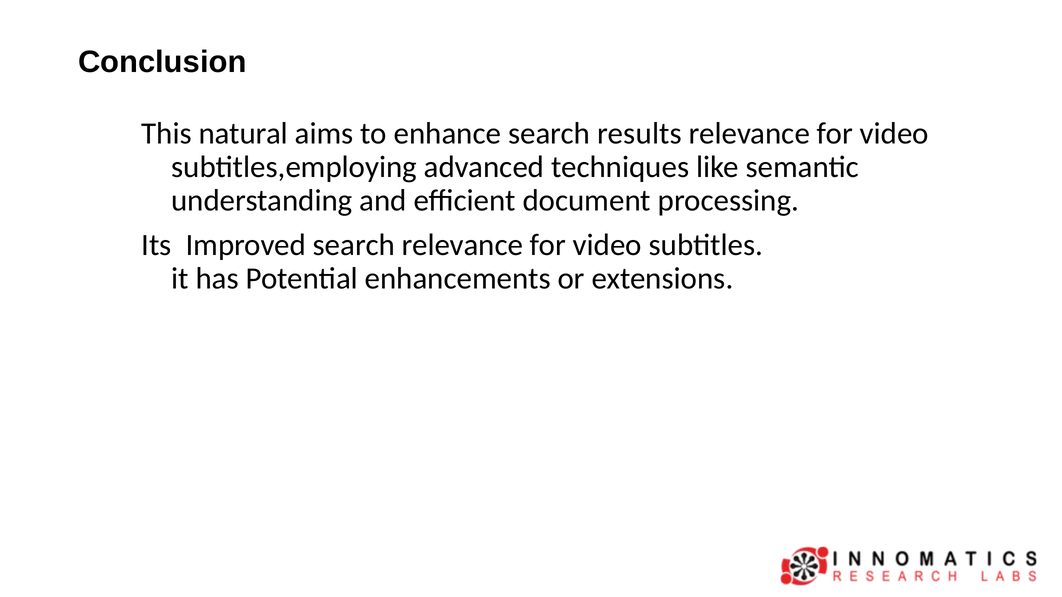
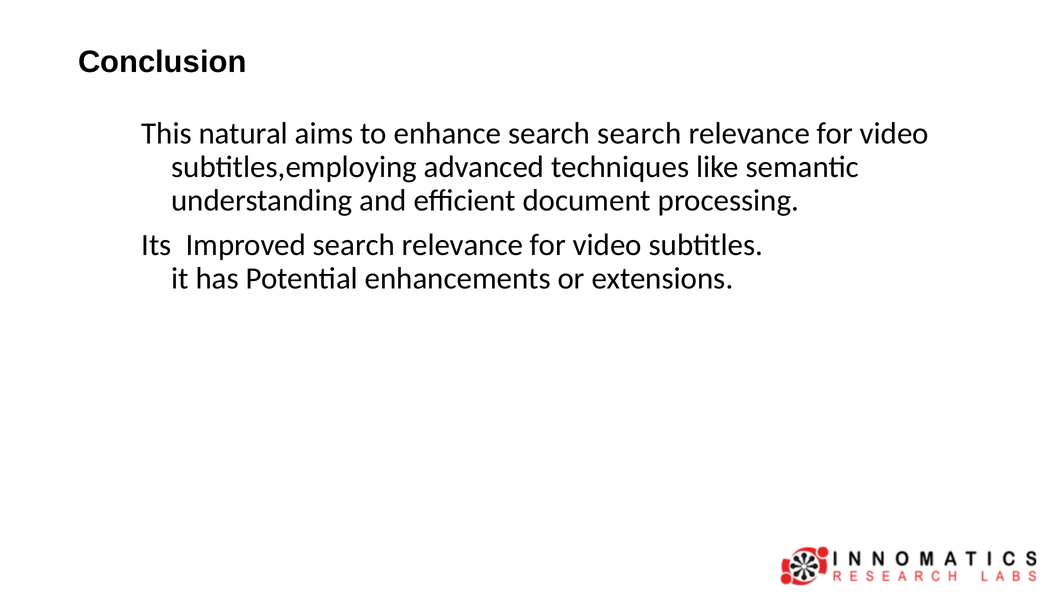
search results: results -> search
